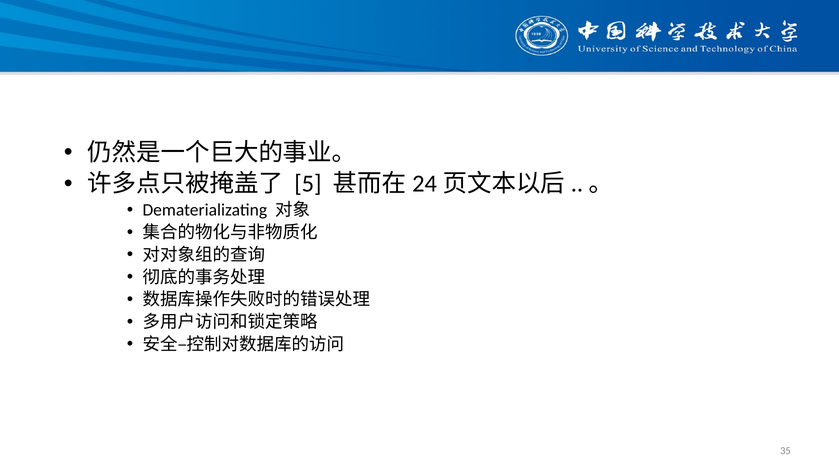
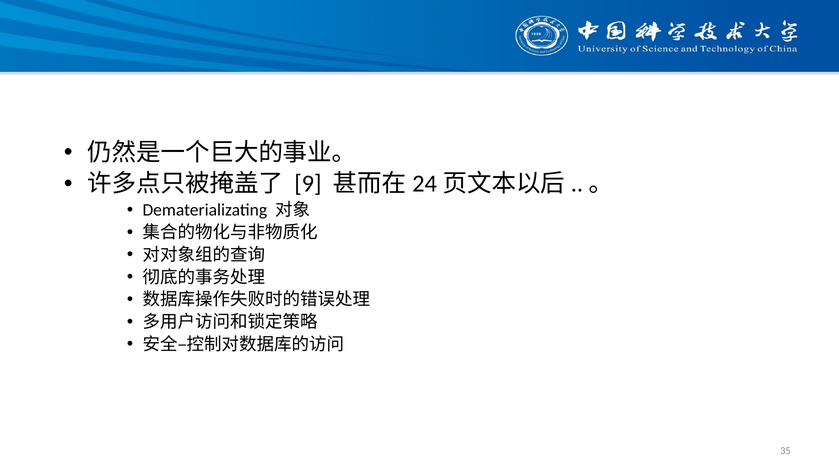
5: 5 -> 9
